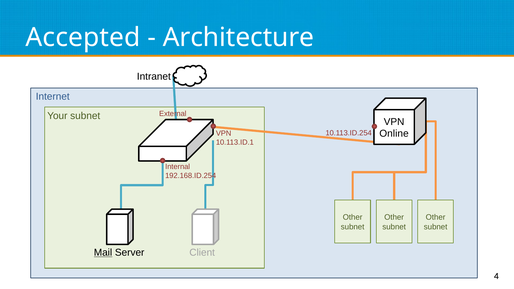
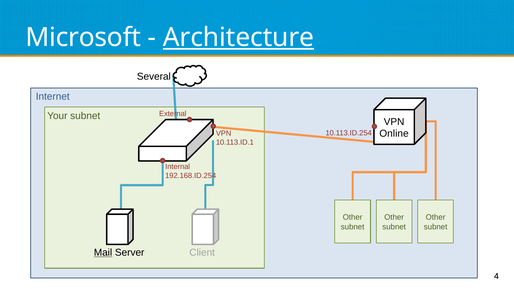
Accepted: Accepted -> Microsoft
Architecture underline: none -> present
Intranet: Intranet -> Several
